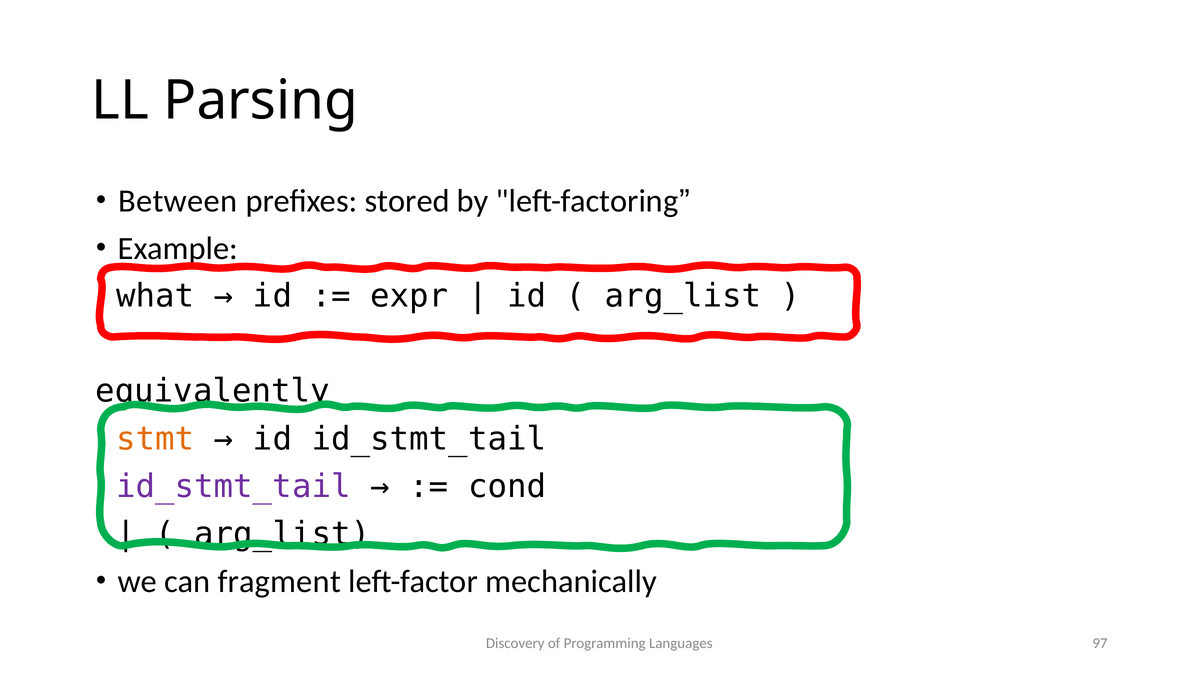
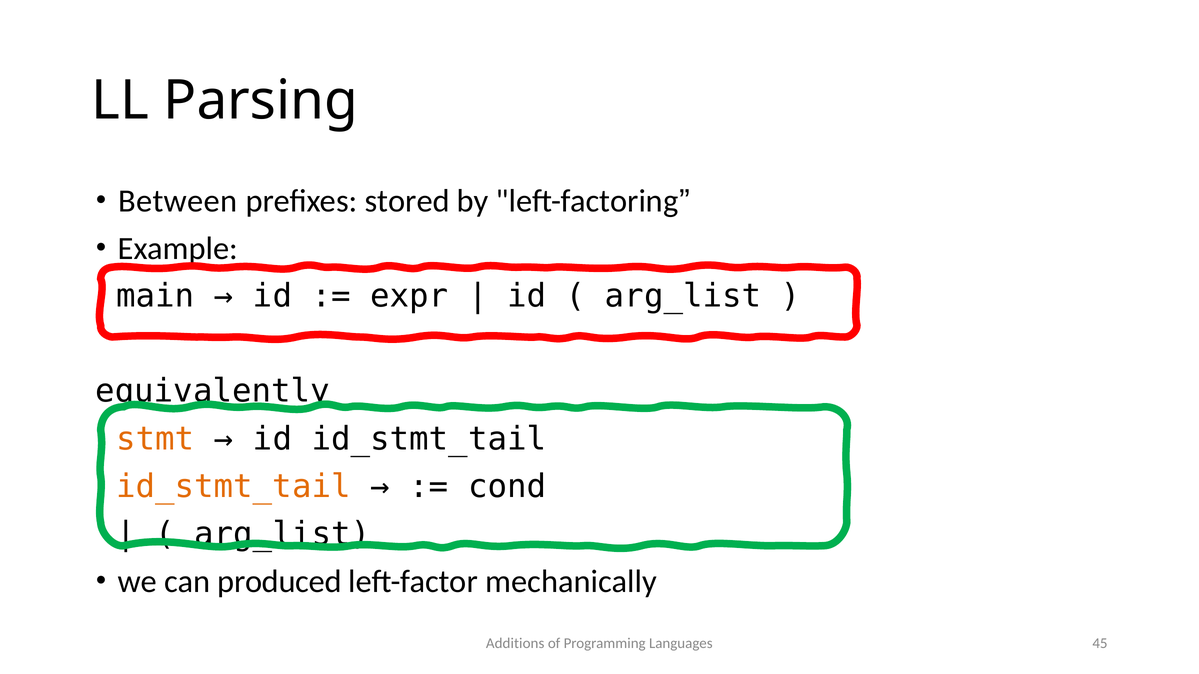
what: what -> main
id_stmt_tail at (233, 487) colour: purple -> orange
fragment: fragment -> produced
Discovery: Discovery -> Additions
97: 97 -> 45
